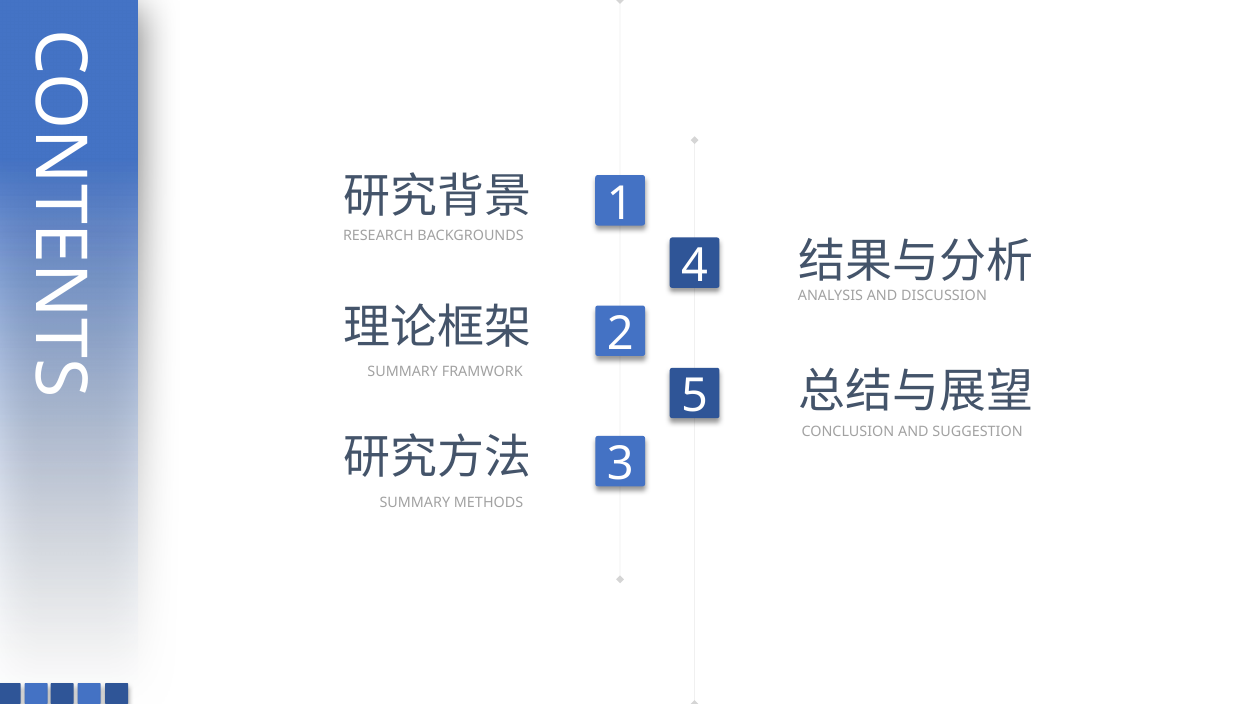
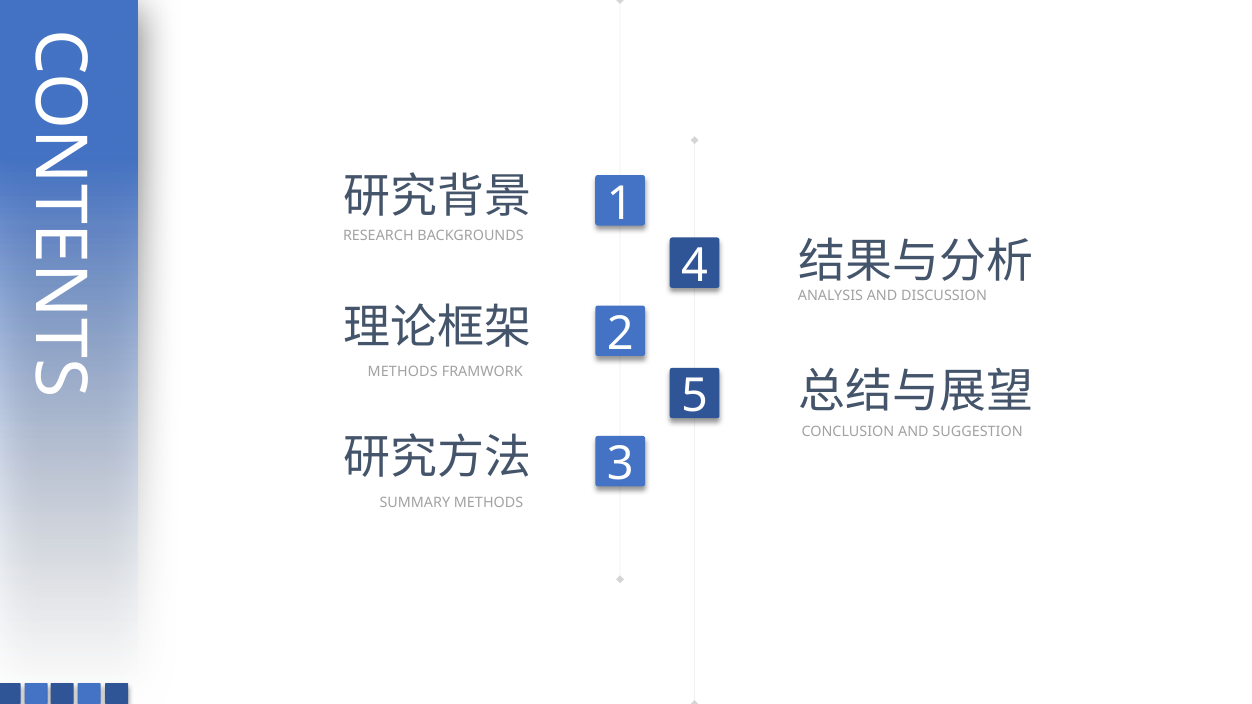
SUMMARY at (403, 372): SUMMARY -> METHODS
